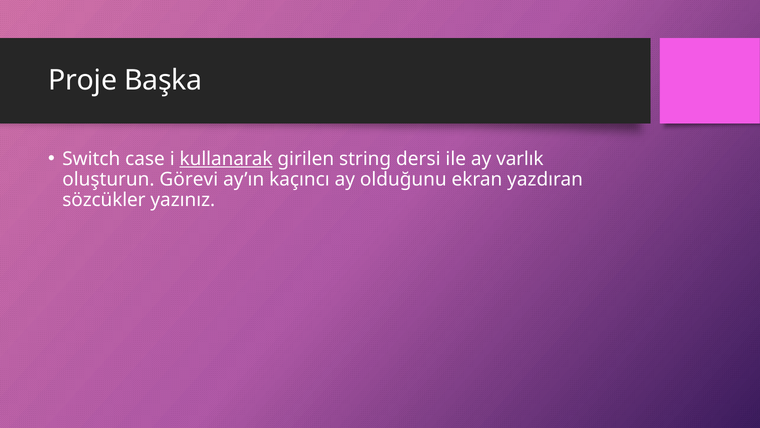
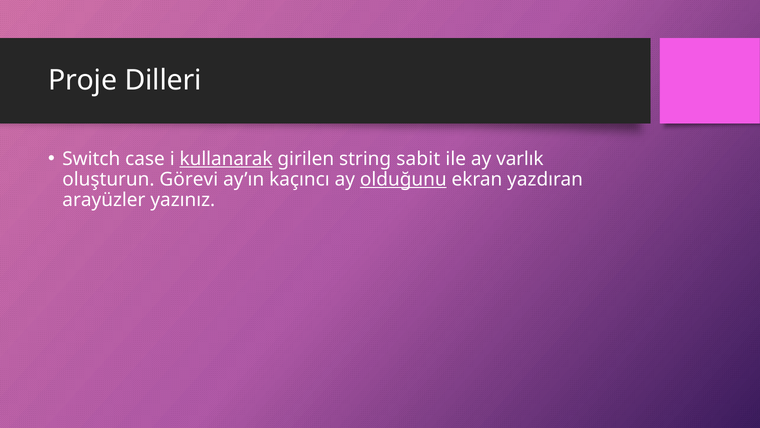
Başka: Başka -> Dilleri
dersi: dersi -> sabit
olduğunu underline: none -> present
sözcükler: sözcükler -> arayüzler
